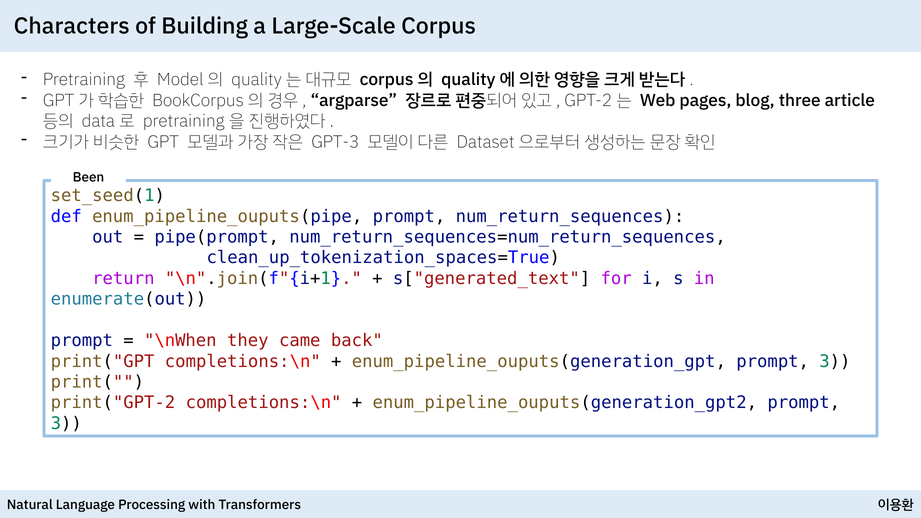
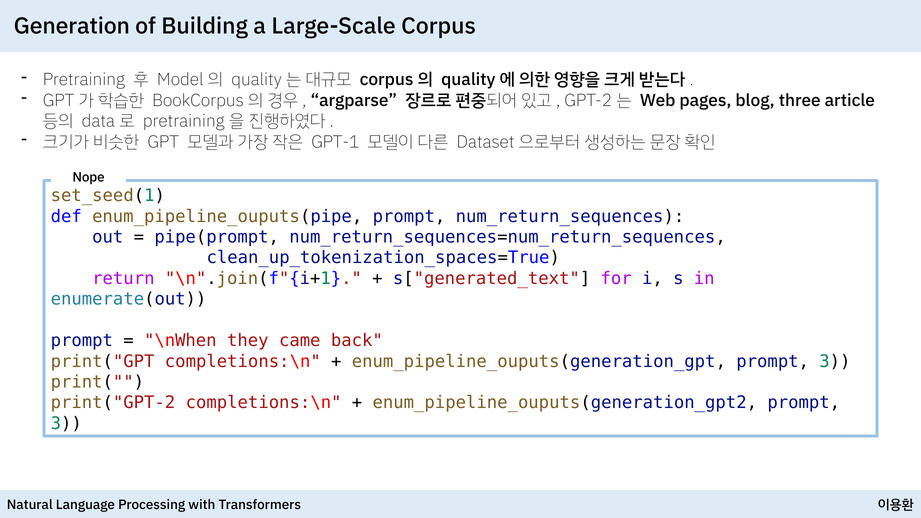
Characters: Characters -> Generation
GPT-3: GPT-3 -> GPT-1
Been: Been -> Nope
